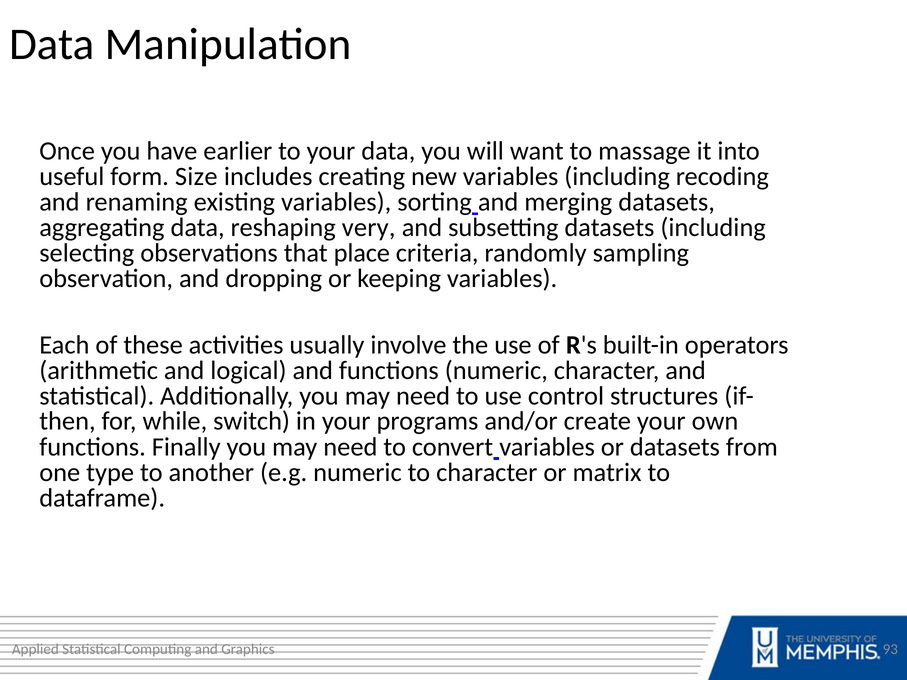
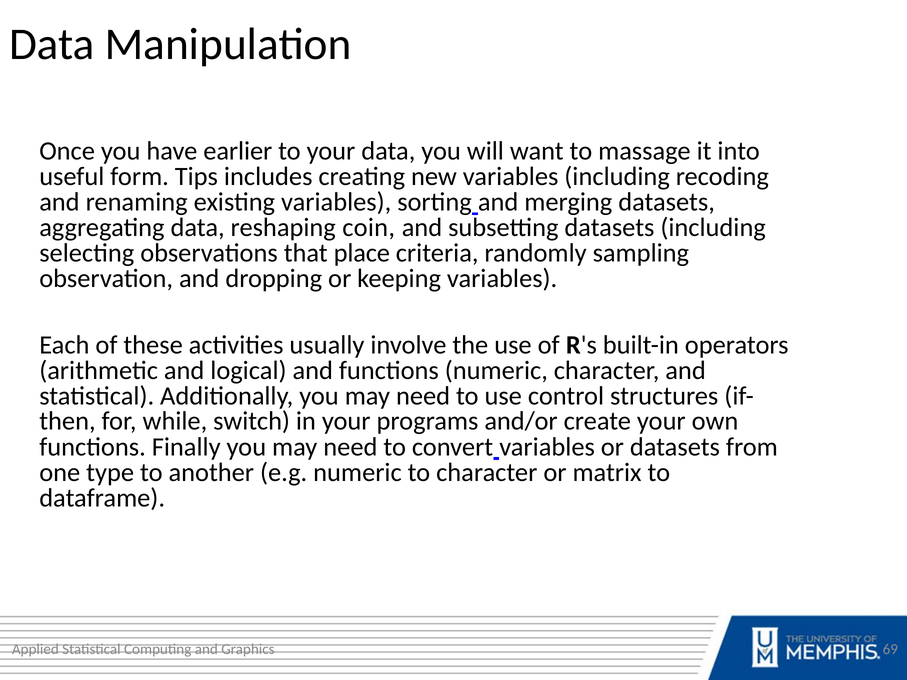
Size: Size -> Tips
very: very -> coin
93: 93 -> 69
